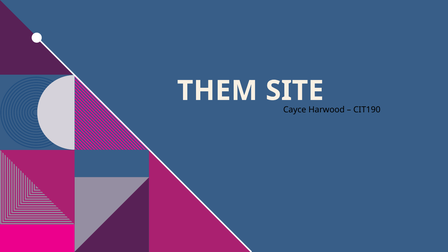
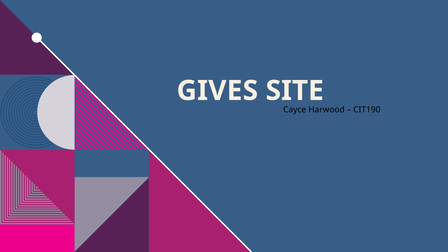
THEM: THEM -> GIVES
